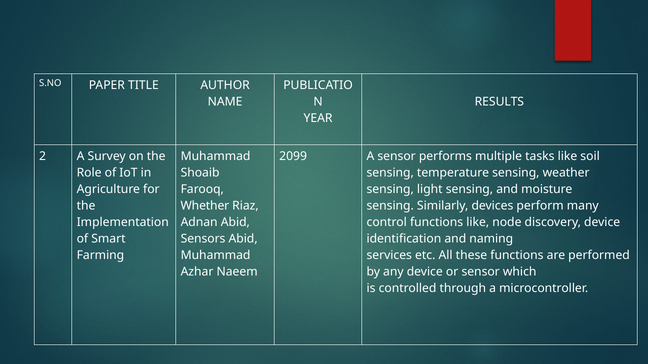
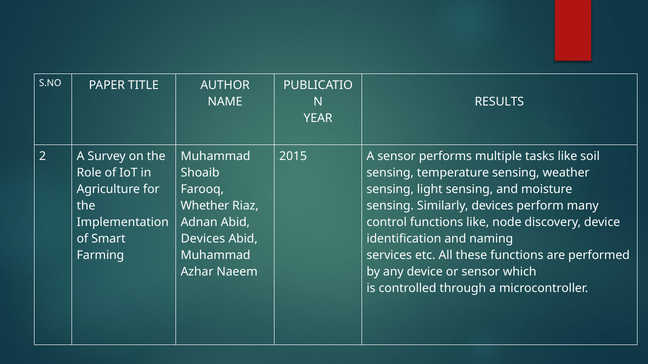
2099: 2099 -> 2015
Sensors at (203, 239): Sensors -> Devices
